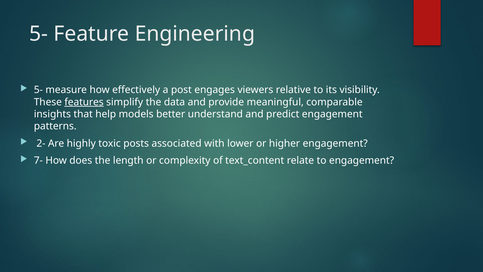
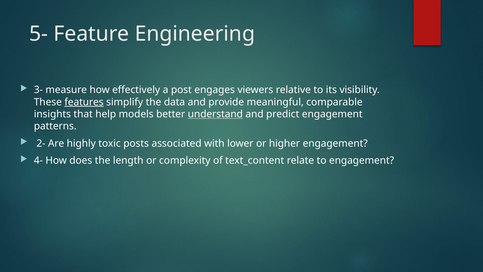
5- at (38, 90): 5- -> 3-
understand underline: none -> present
7-: 7- -> 4-
